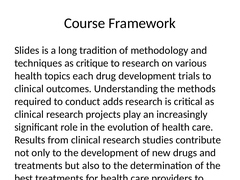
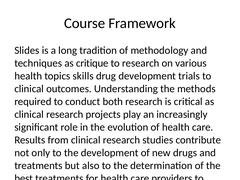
each: each -> skills
adds: adds -> both
